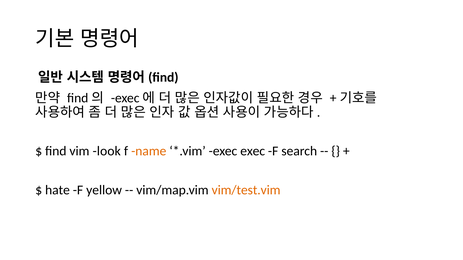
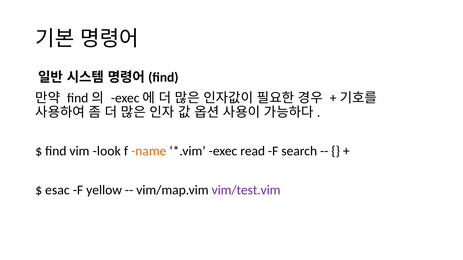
exec exec: exec -> read
hate: hate -> esac
vim/test.vim colour: orange -> purple
